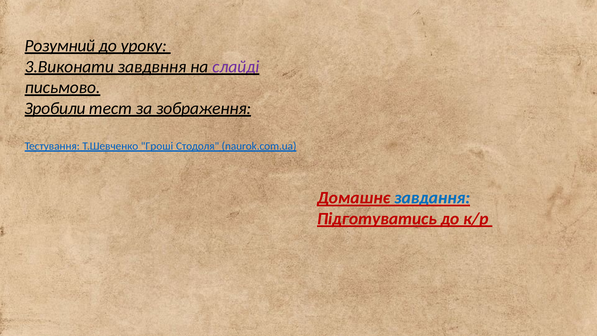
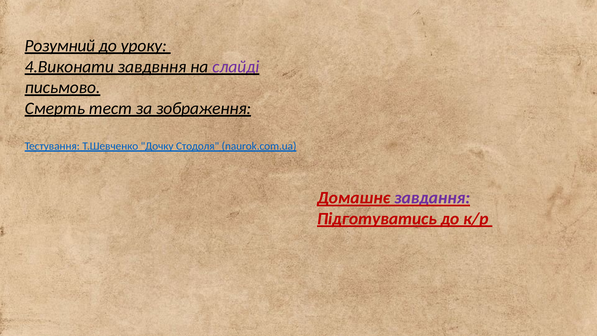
3.Виконати: 3.Виконати -> 4.Виконати
Зробили: Зробили -> Смерть
Гроші: Гроші -> Дочку
завдання colour: blue -> purple
